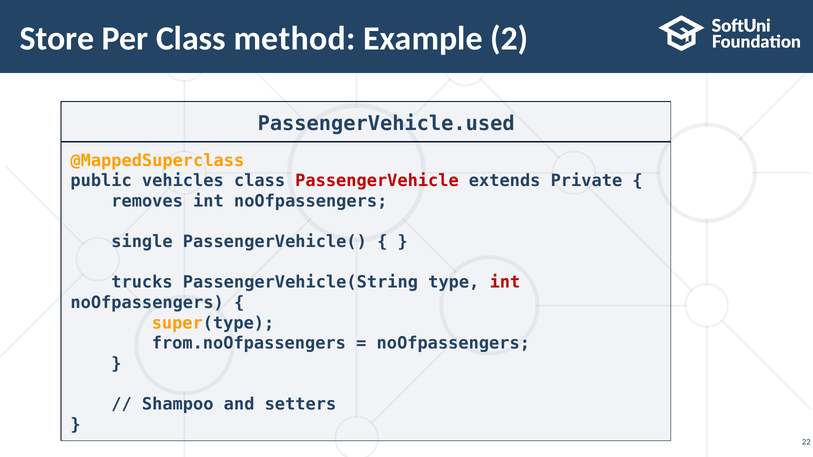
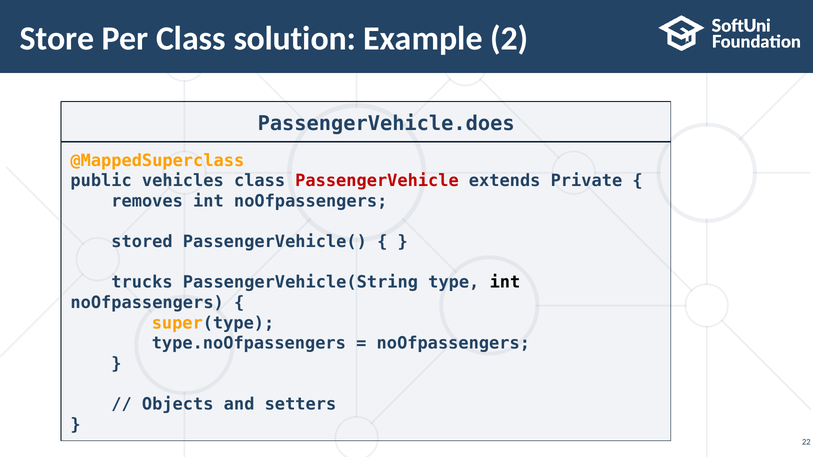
method: method -> solution
PassengerVehicle.used: PassengerVehicle.used -> PassengerVehicle.does
single: single -> stored
int at (505, 283) colour: red -> black
from.noOfpassengers: from.noOfpassengers -> type.noOfpassengers
Shampoo: Shampoo -> Objects
